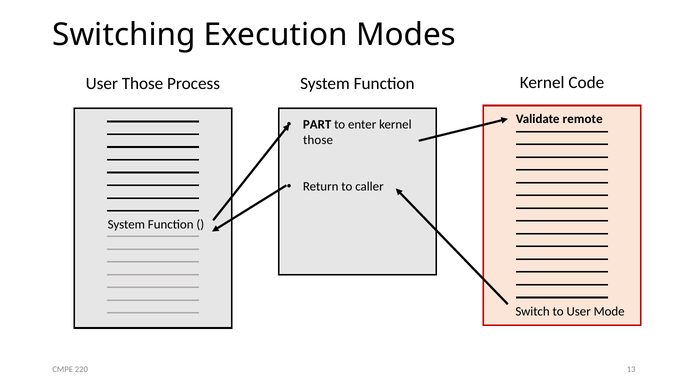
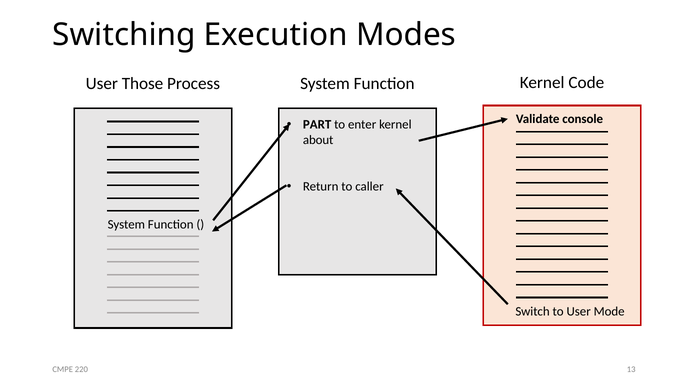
remote: remote -> console
those at (318, 140): those -> about
